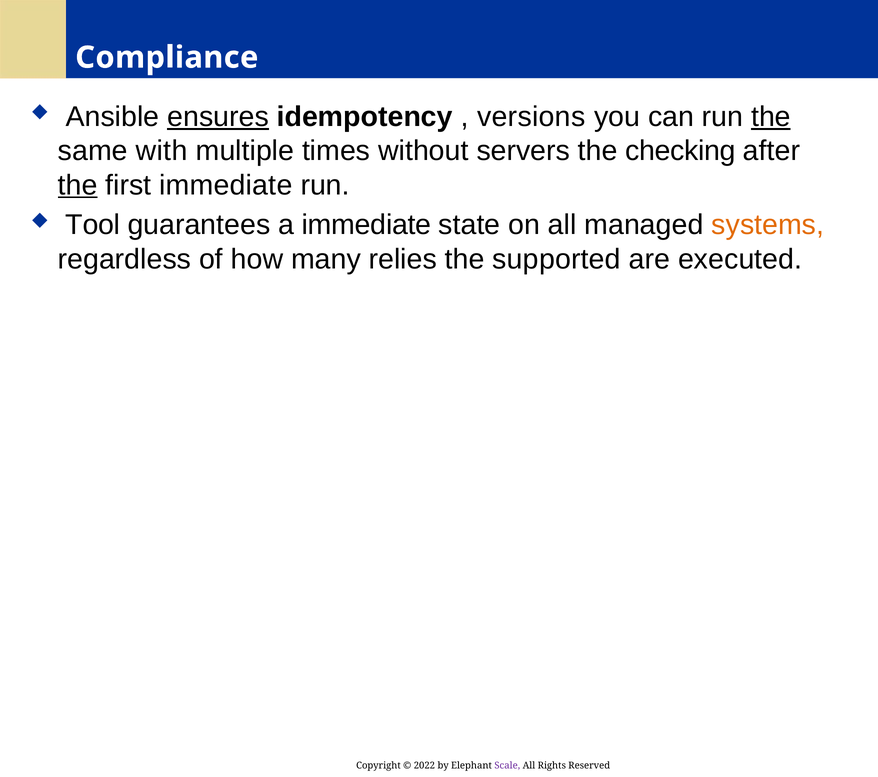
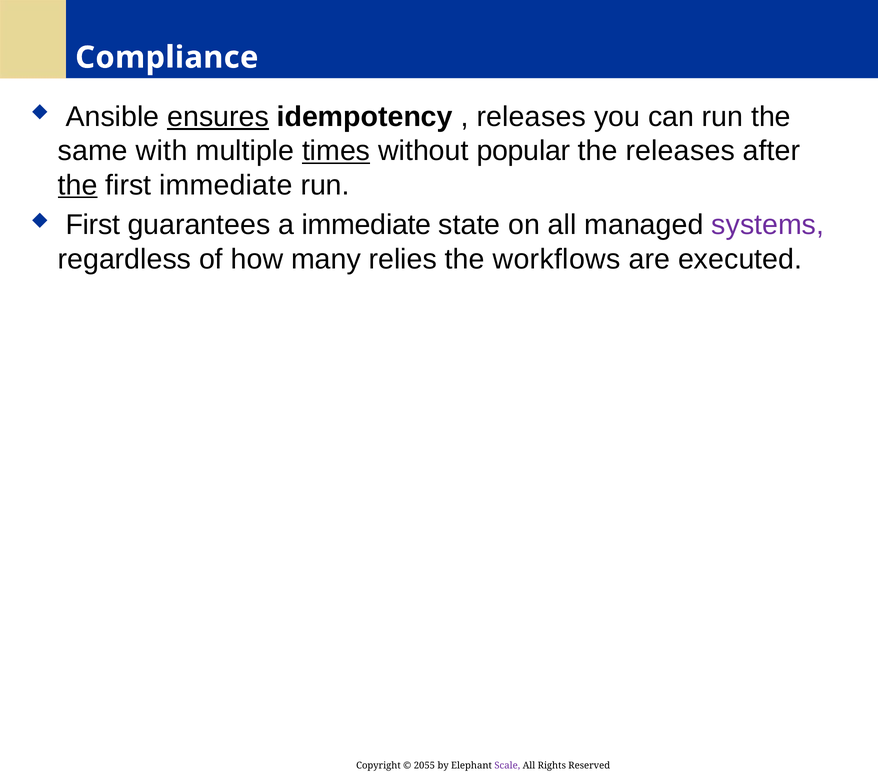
versions at (531, 117): versions -> releases
the at (771, 117) underline: present -> none
times underline: none -> present
servers: servers -> popular
the checking: checking -> releases
Tool at (93, 225): Tool -> First
systems colour: orange -> purple
supported: supported -> workflows
2022: 2022 -> 2055
